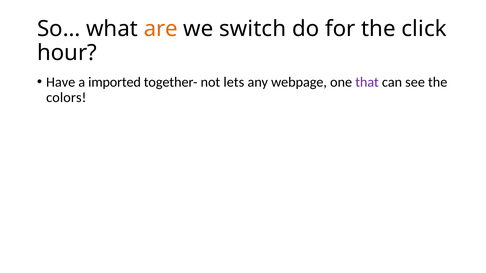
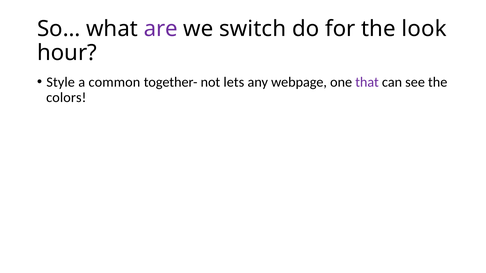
are colour: orange -> purple
click: click -> look
Have: Have -> Style
imported: imported -> common
